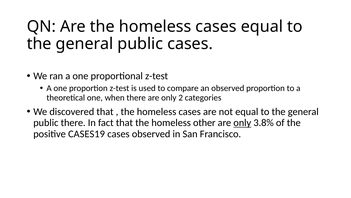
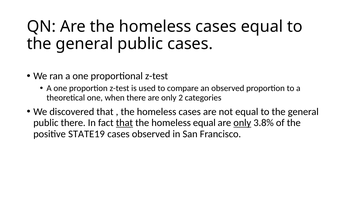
that at (124, 122) underline: none -> present
homeless other: other -> equal
CASES19: CASES19 -> STATE19
